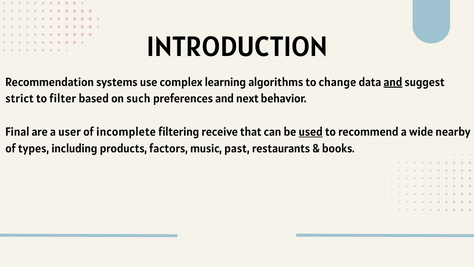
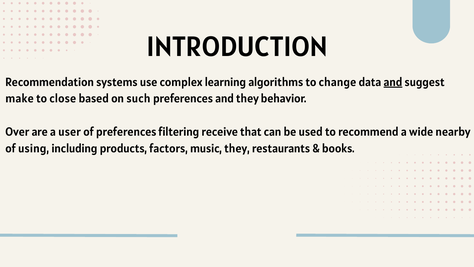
strict: strict -> make
filter: filter -> close
and next: next -> they
Final: Final -> Over
of incomplete: incomplete -> preferences
used underline: present -> none
types: types -> using
music past: past -> they
